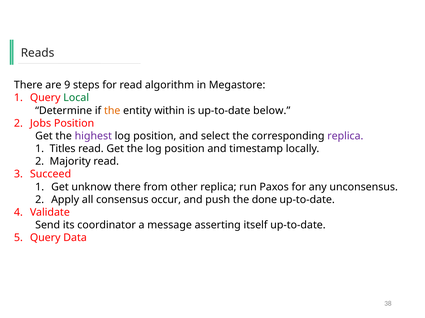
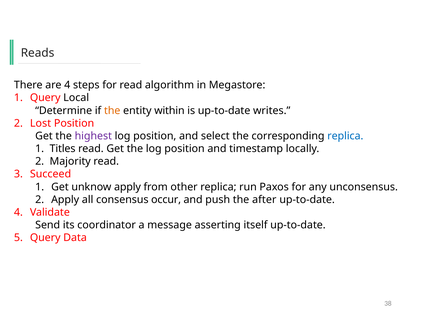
are 9: 9 -> 4
Local colour: green -> black
below: below -> writes
Jobs: Jobs -> Lost
replica at (345, 136) colour: purple -> blue
unknow there: there -> apply
done: done -> after
